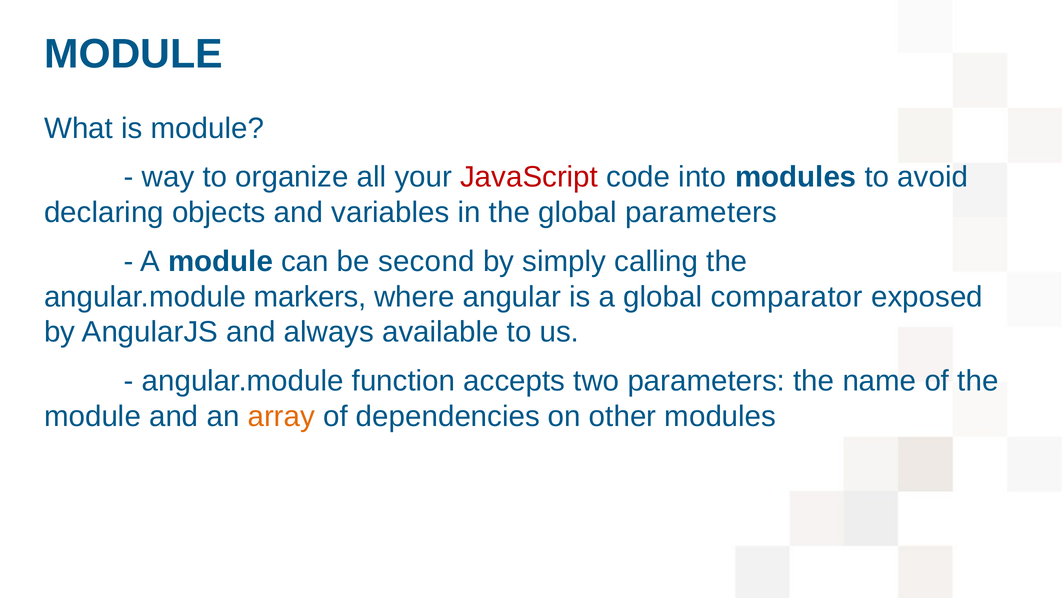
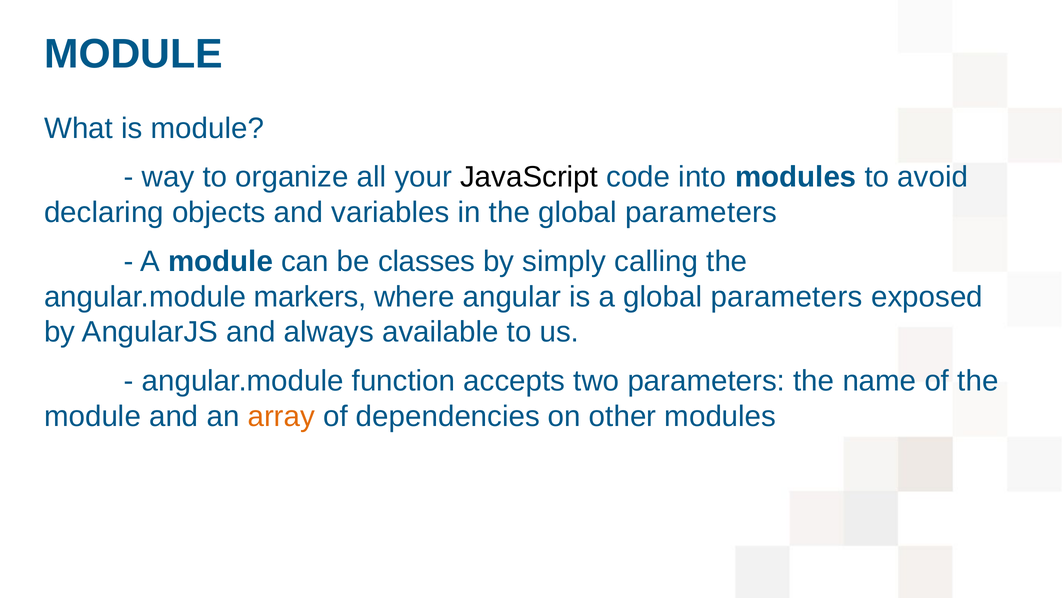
JavaScript colour: red -> black
second: second -> classes
a global comparator: comparator -> parameters
